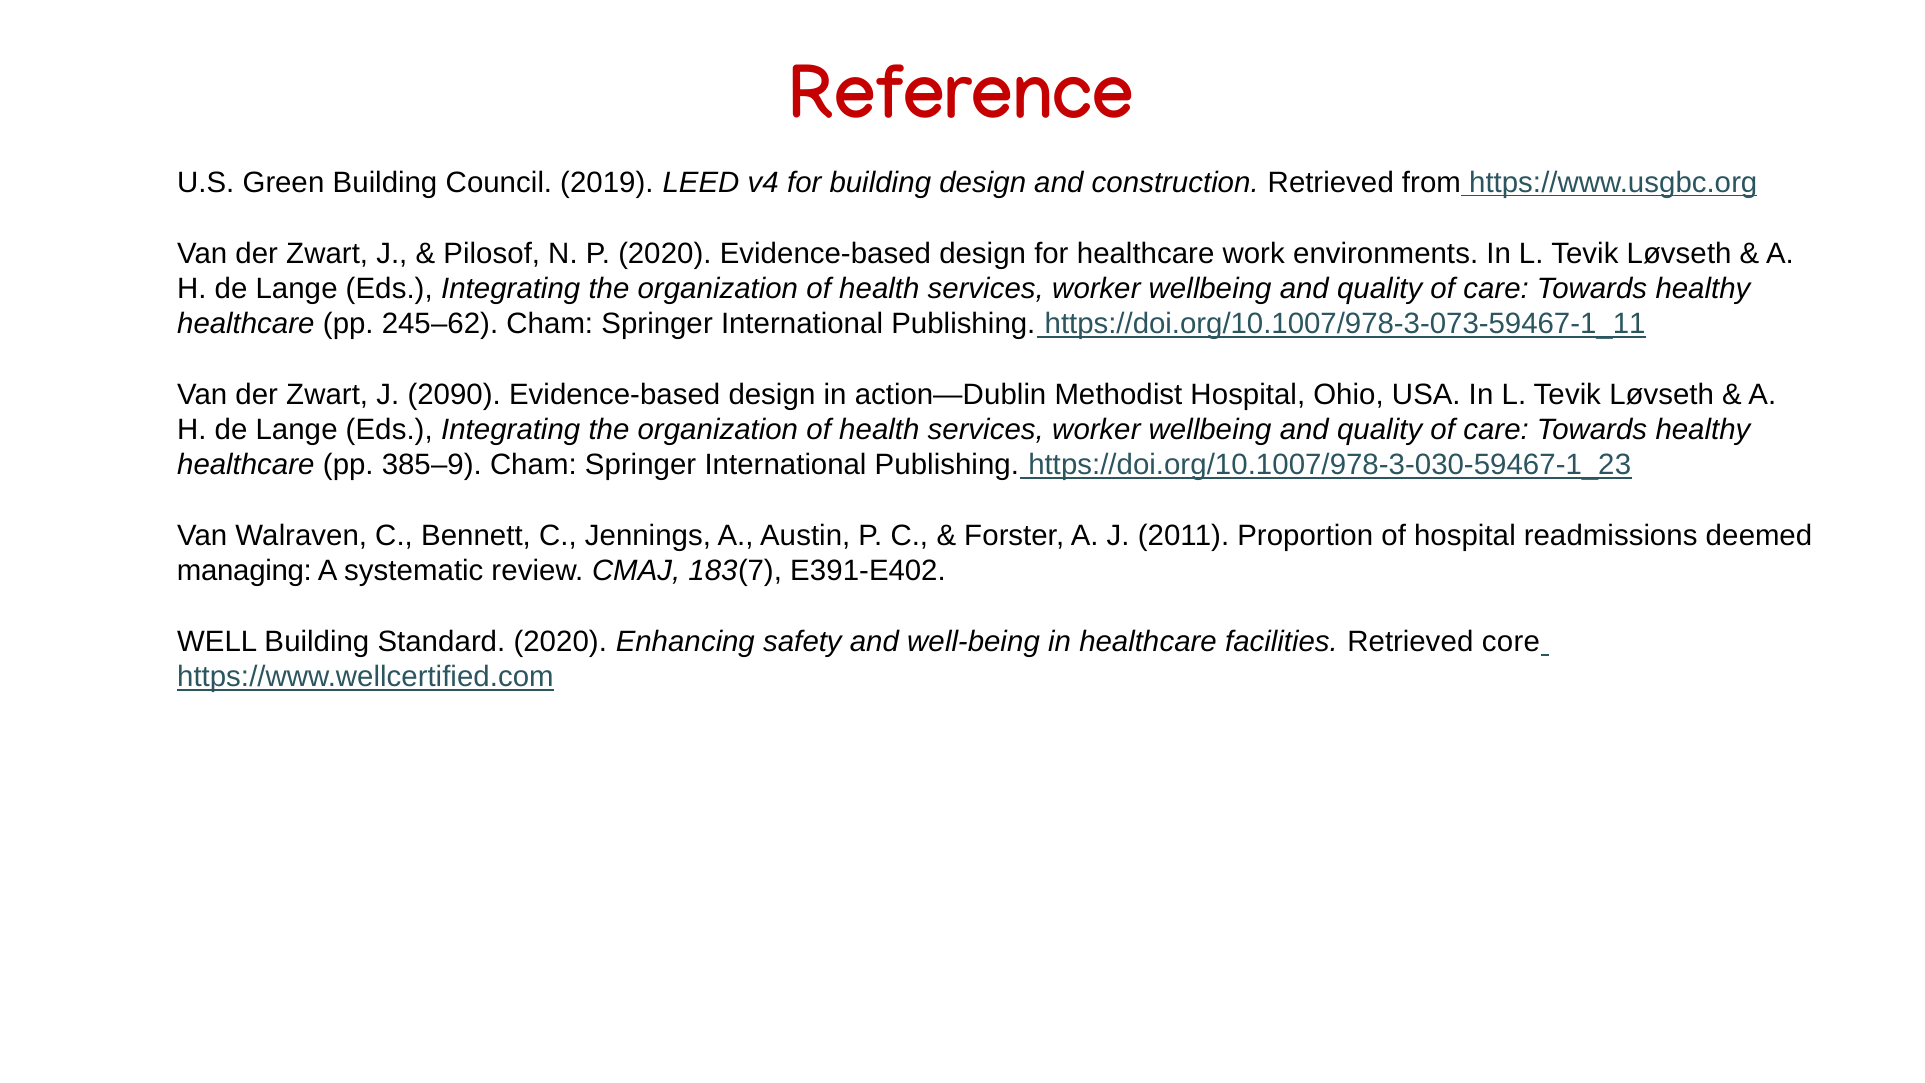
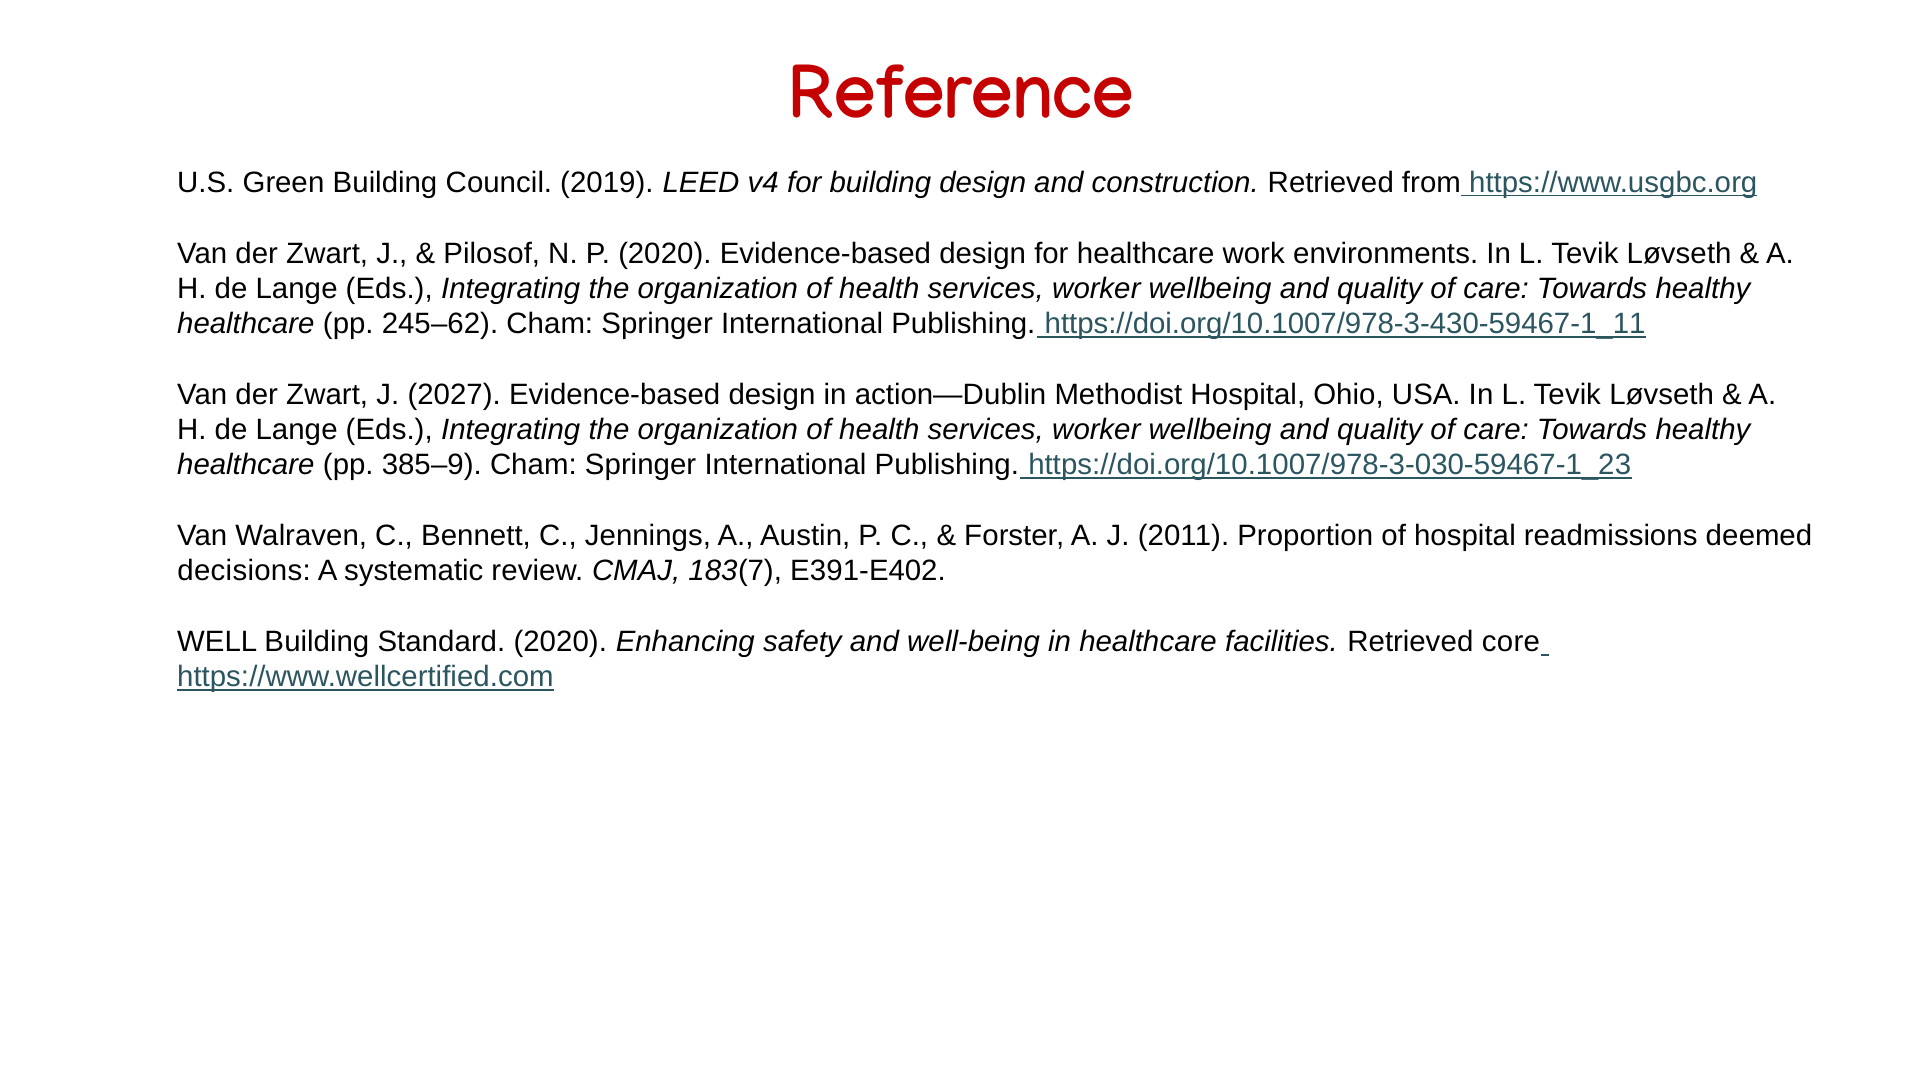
https://doi.org/10.1007/978-3-073-59467-1_11: https://doi.org/10.1007/978-3-073-59467-1_11 -> https://doi.org/10.1007/978-3-430-59467-1_11
2090: 2090 -> 2027
managing: managing -> decisions
